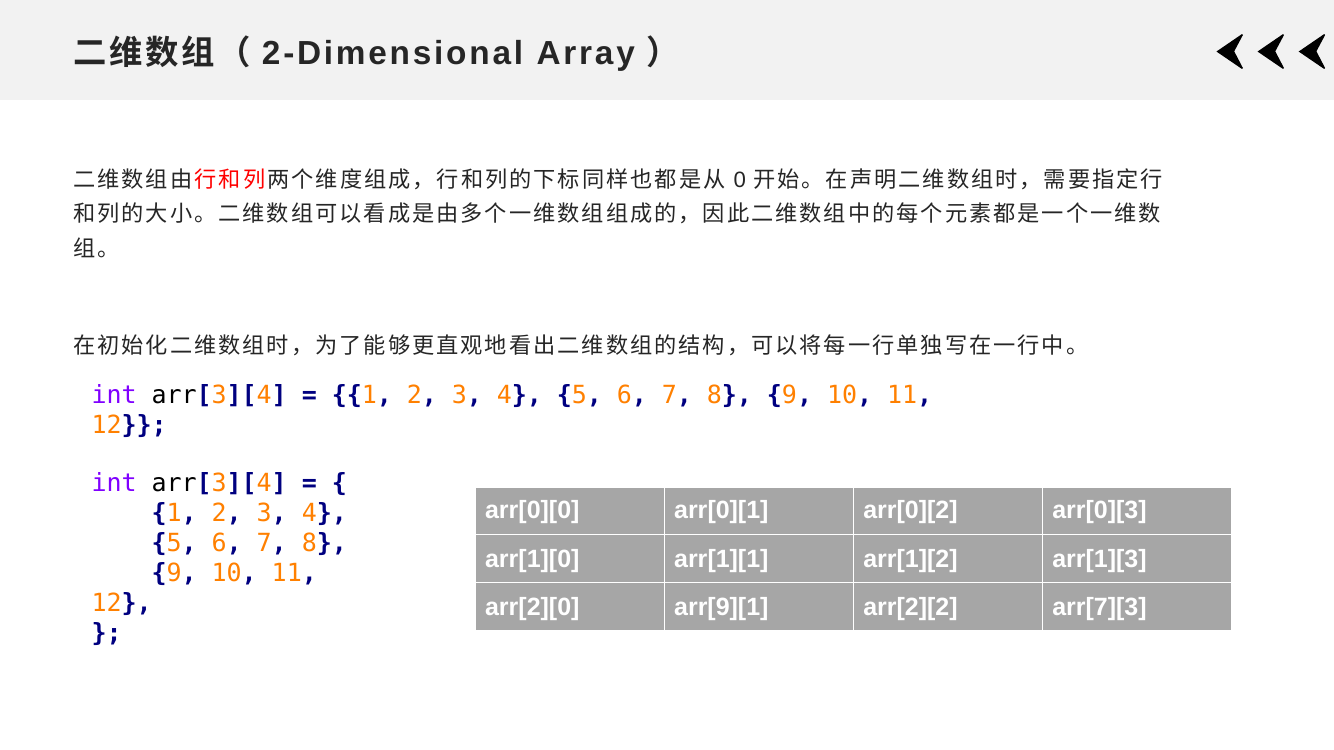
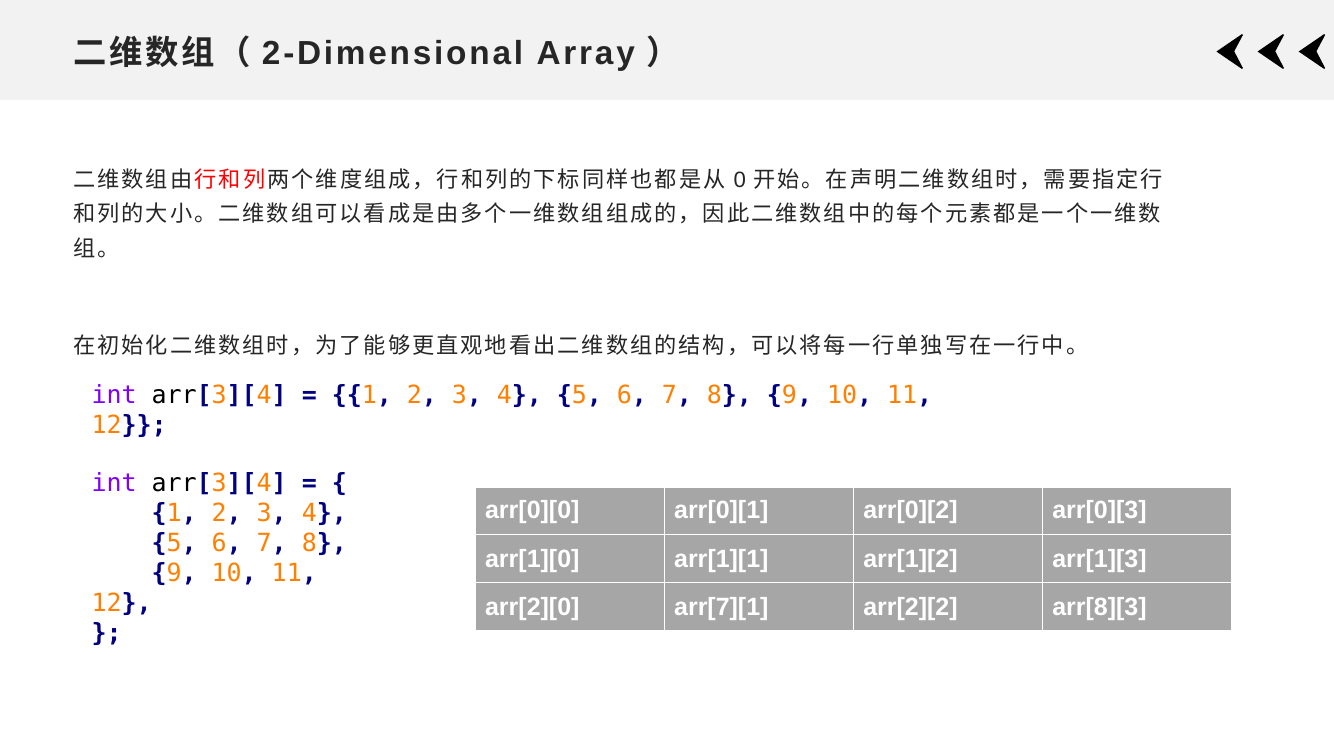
arr[9][1: arr[9][1 -> arr[7][1
arr[7][3: arr[7][3 -> arr[8][3
